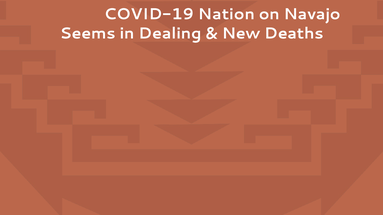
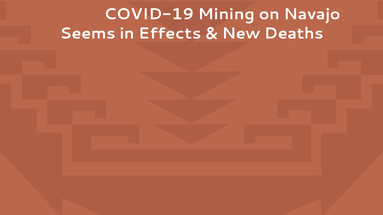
Nation: Nation -> Mining
Dealing: Dealing -> Effects
